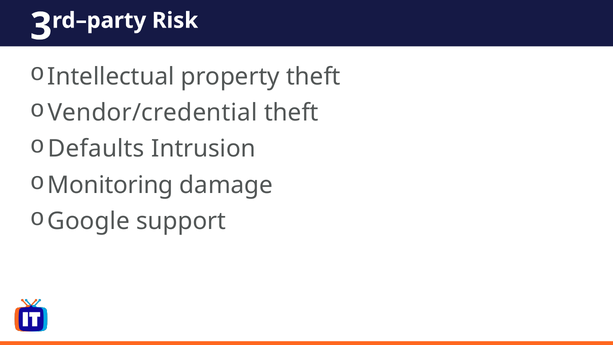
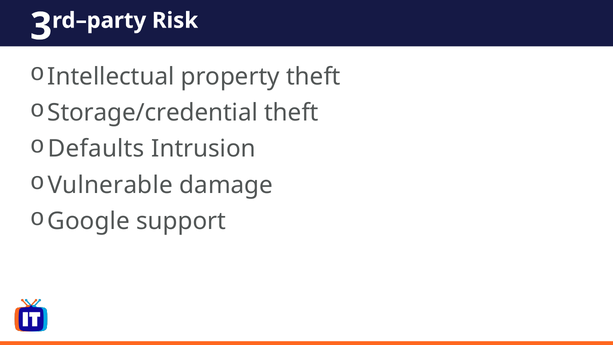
Vendor/credential: Vendor/credential -> Storage/credential
Monitoring: Monitoring -> Vulnerable
